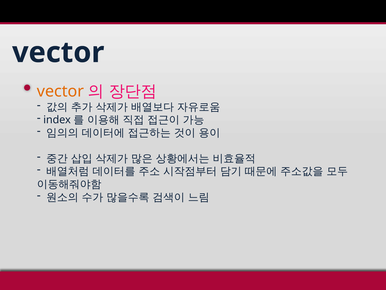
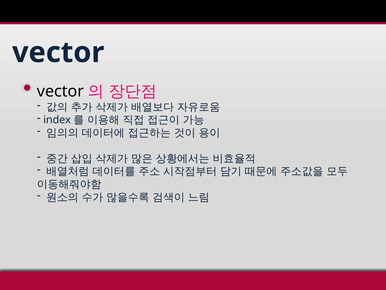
vector at (61, 91) colour: orange -> black
